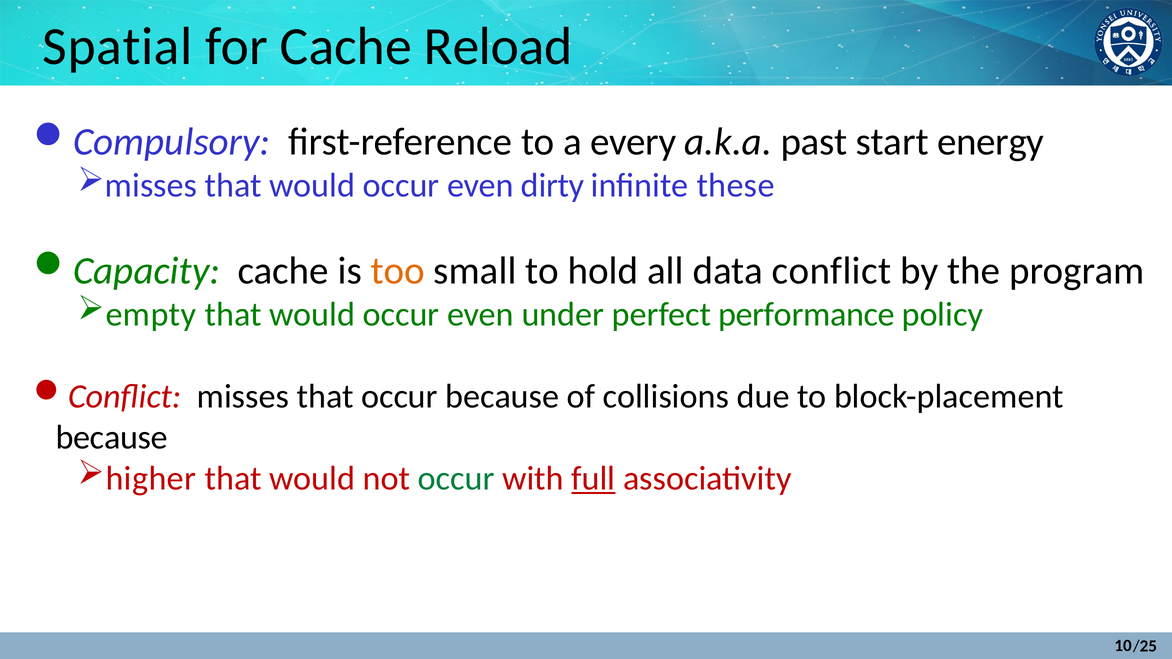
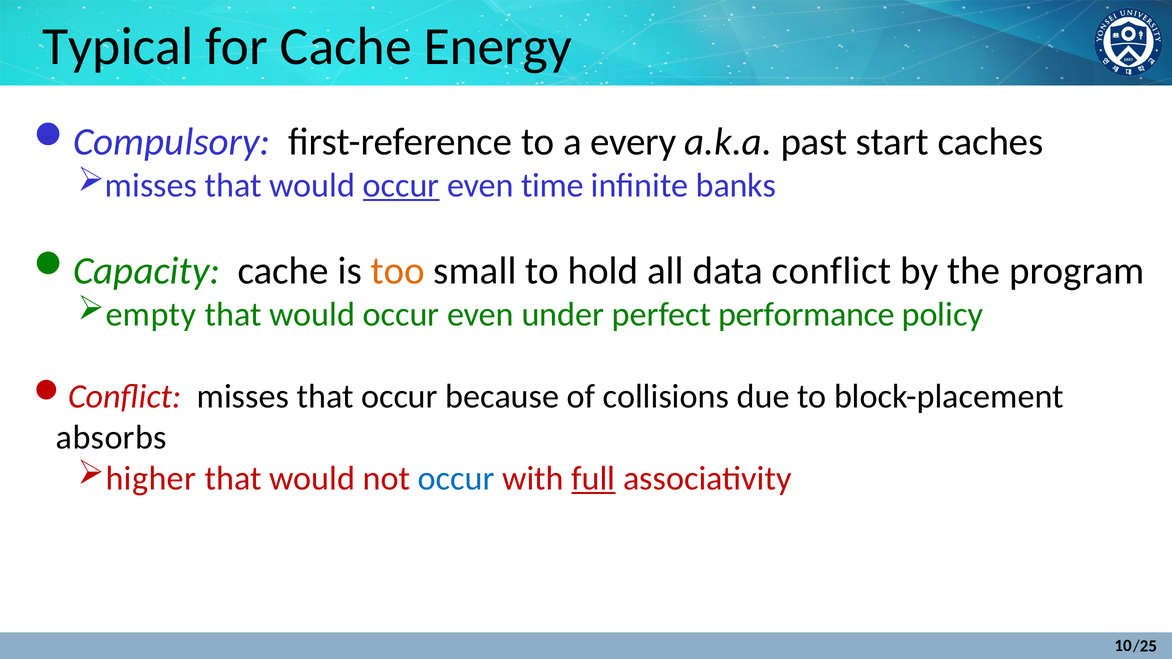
Spatial: Spatial -> Typical
Reload: Reload -> Energy
energy: energy -> caches
occur at (401, 185) underline: none -> present
dirty: dirty -> time
these: these -> banks
because at (112, 437): because -> absorbs
occur at (456, 479) colour: green -> blue
